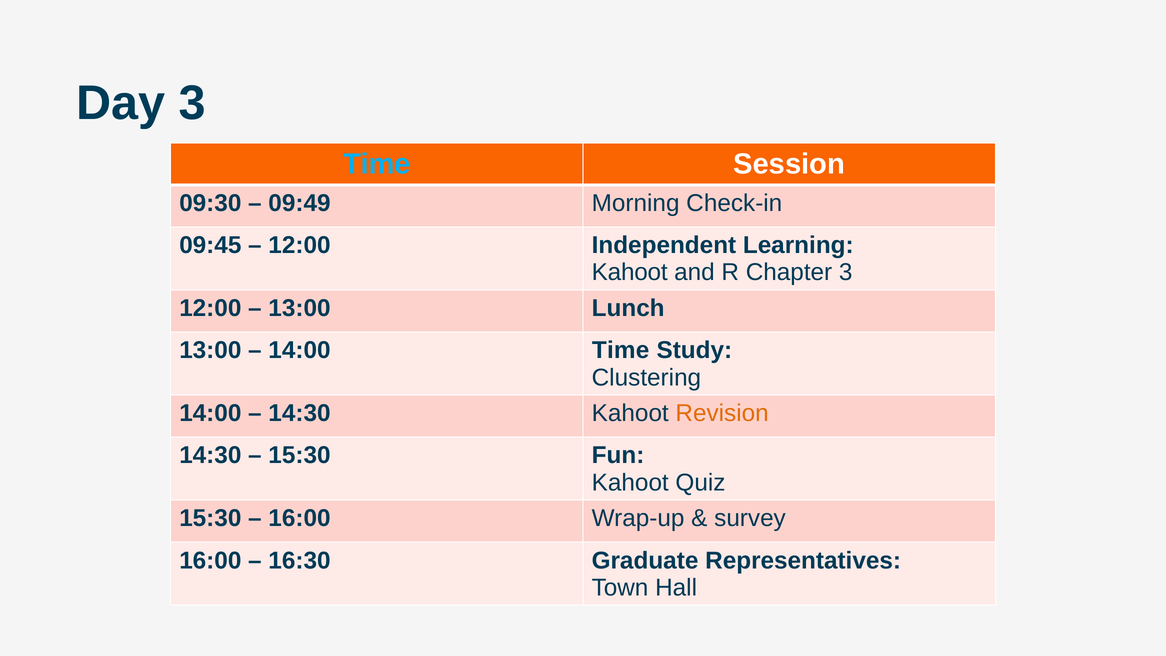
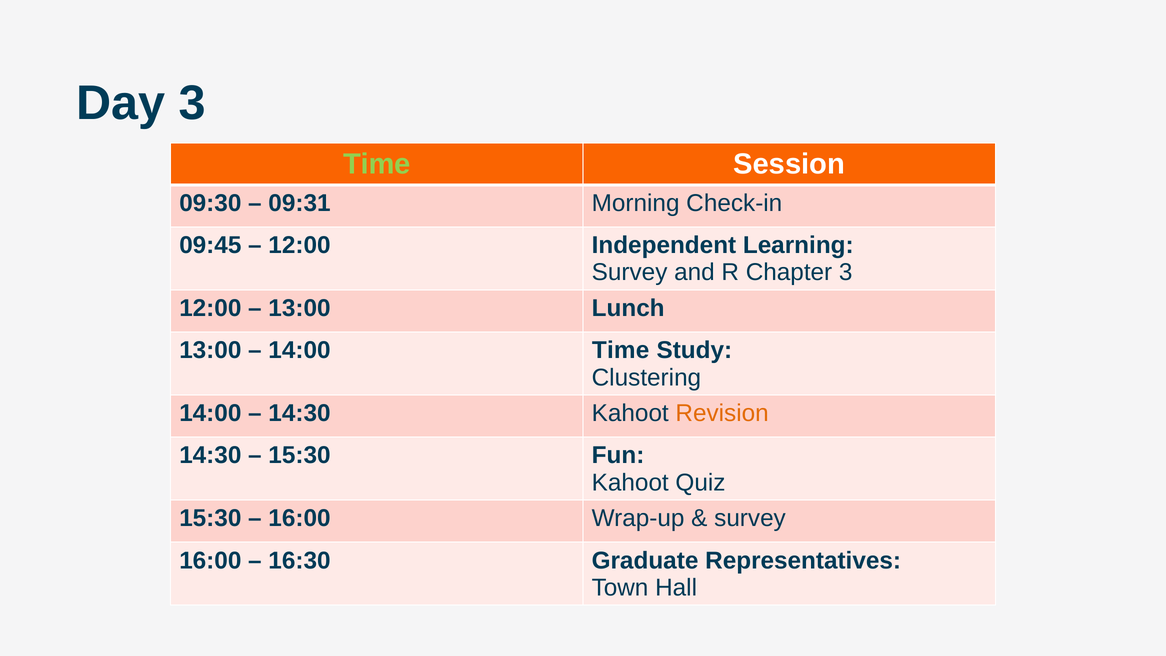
Time at (377, 164) colour: light blue -> light green
09:49: 09:49 -> 09:31
Kahoot at (630, 272): Kahoot -> Survey
